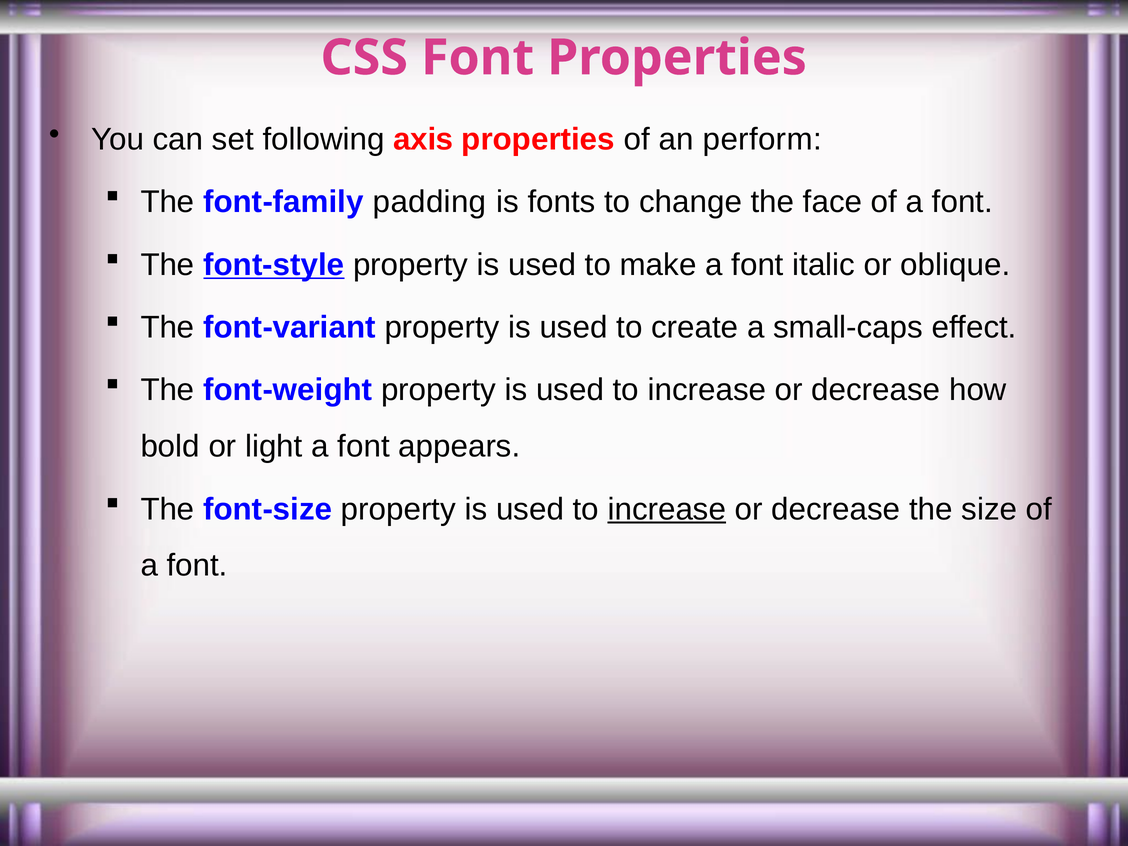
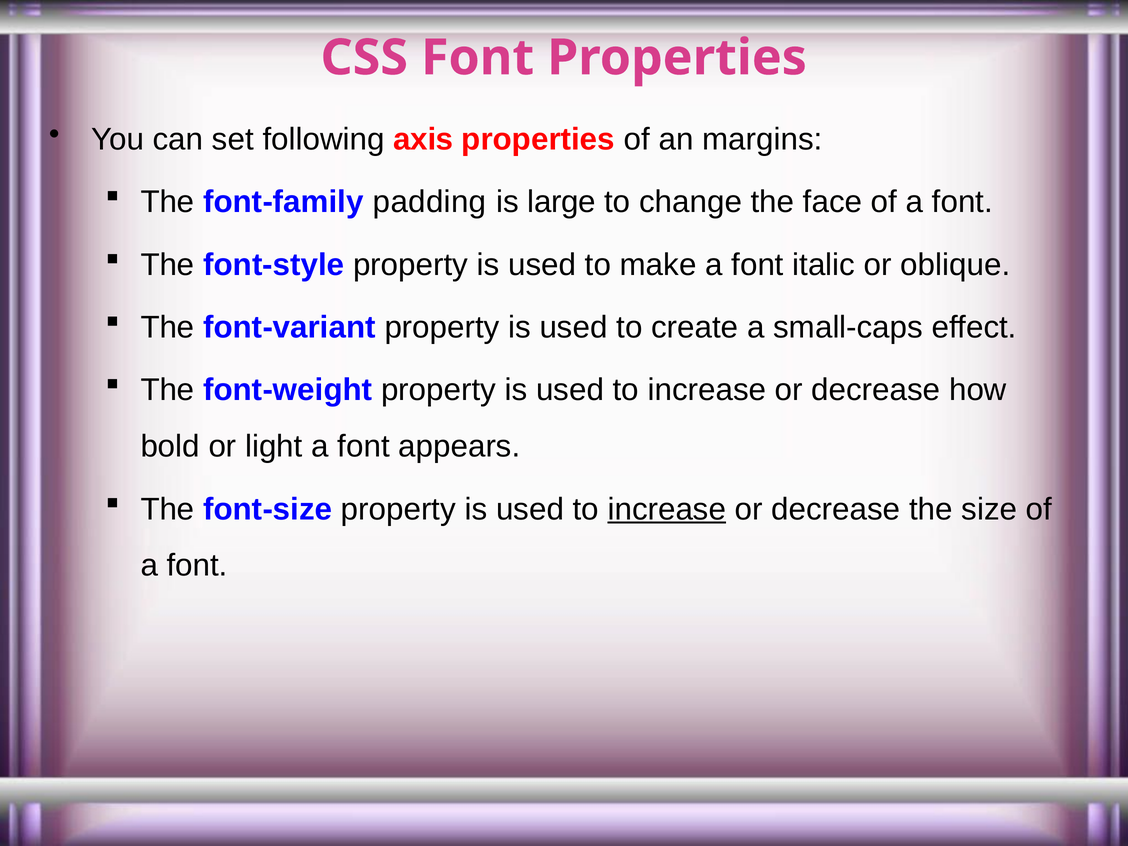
perform: perform -> margins
fonts: fonts -> large
font-style underline: present -> none
